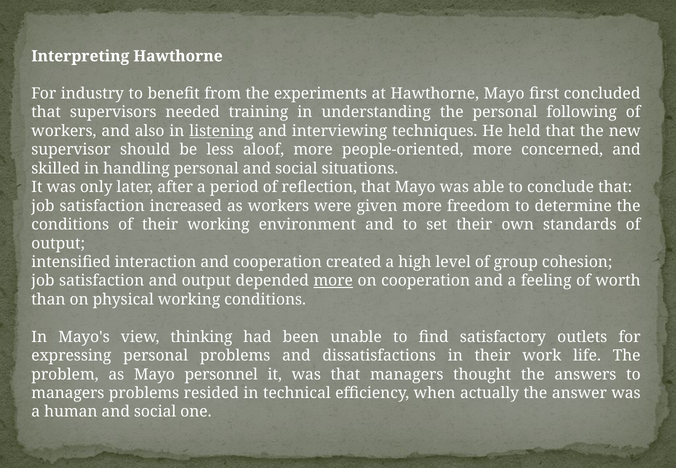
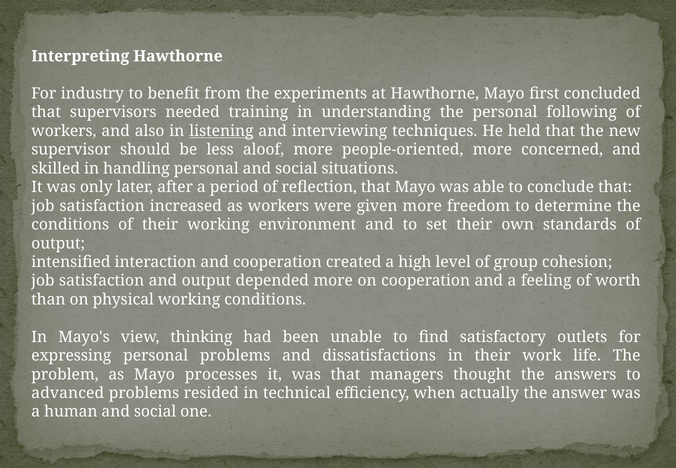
more at (333, 281) underline: present -> none
personnel: personnel -> processes
managers at (68, 393): managers -> advanced
